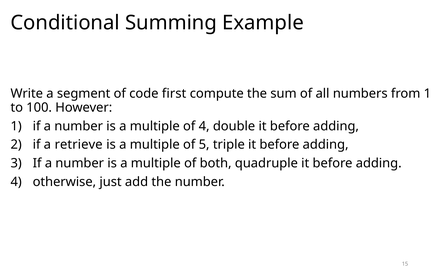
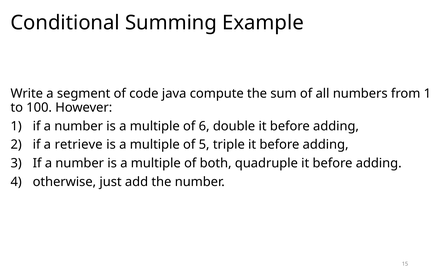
first: first -> java
of 4: 4 -> 6
